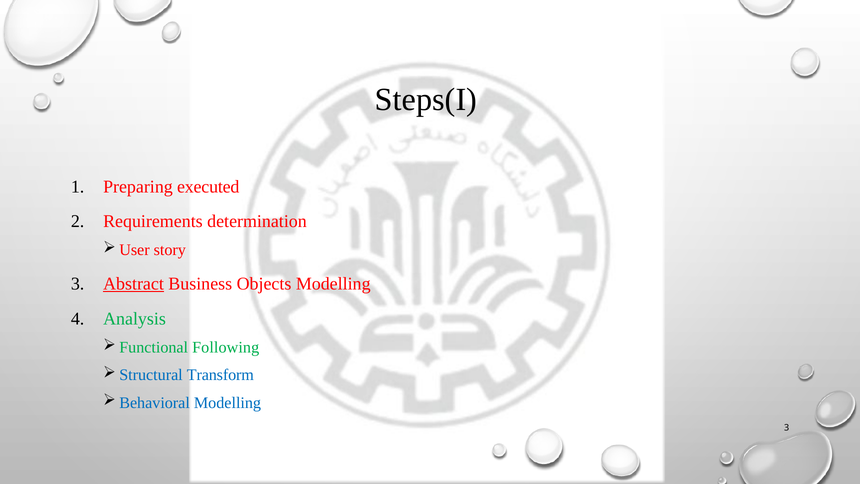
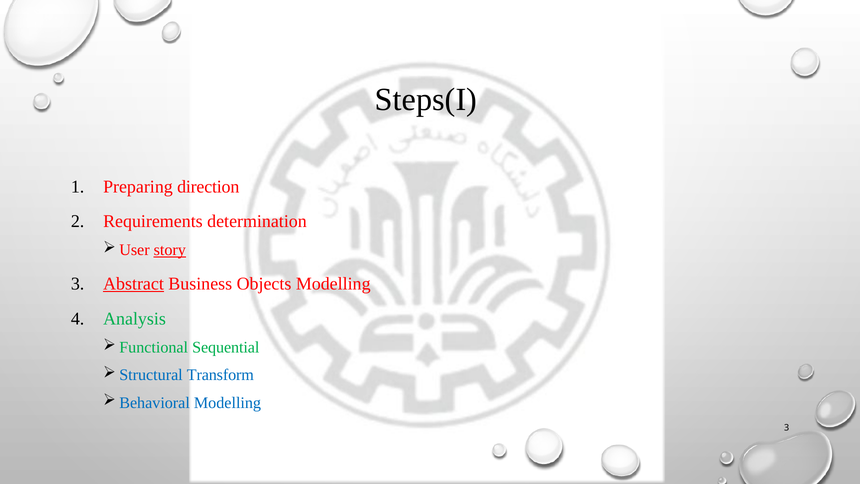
executed: executed -> direction
story underline: none -> present
Following: Following -> Sequential
